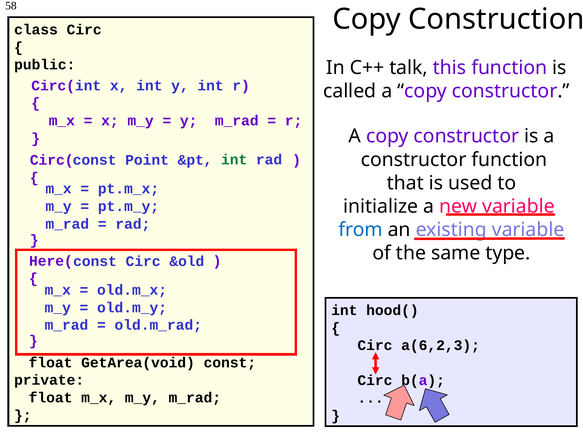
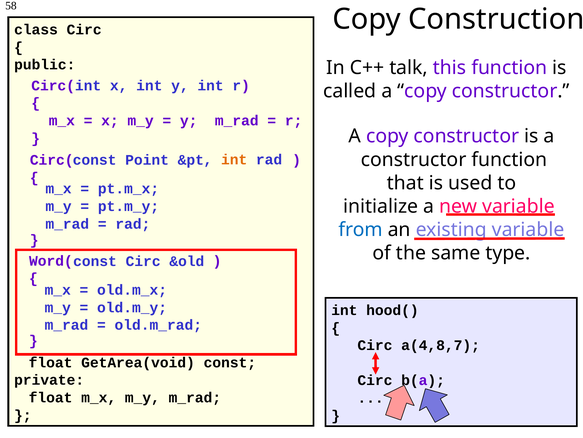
int at (234, 159) colour: green -> orange
Here(: Here( -> Word(
a(6,2,3: a(6,2,3 -> a(4,8,7
